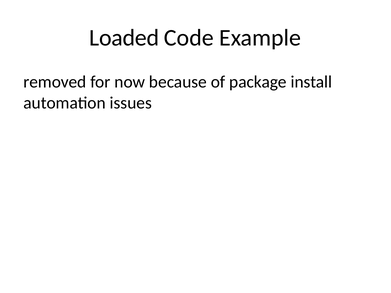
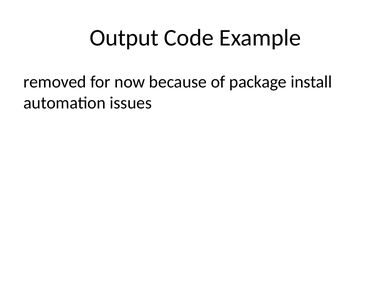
Loaded: Loaded -> Output
